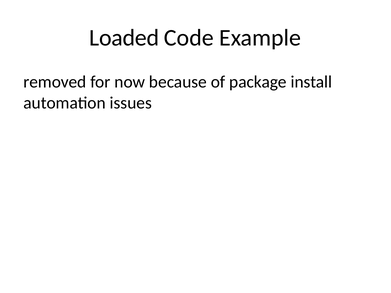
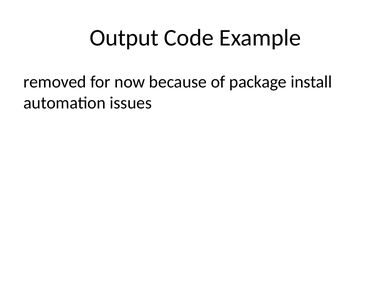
Loaded: Loaded -> Output
